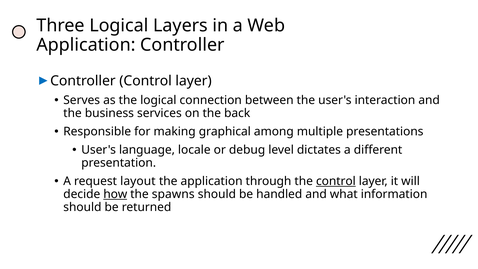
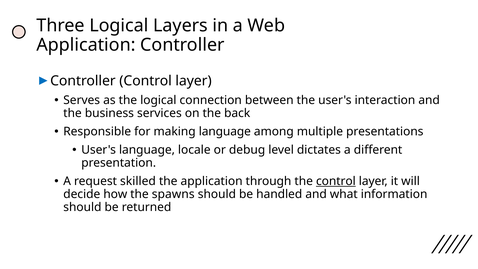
making graphical: graphical -> language
layout: layout -> skilled
how underline: present -> none
